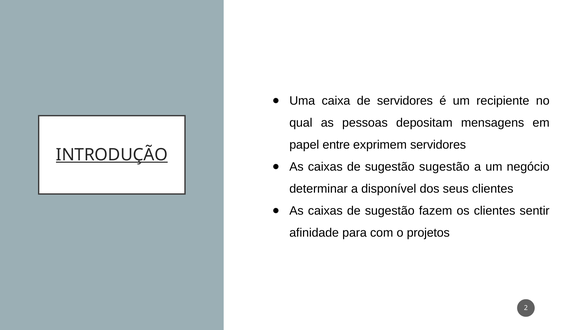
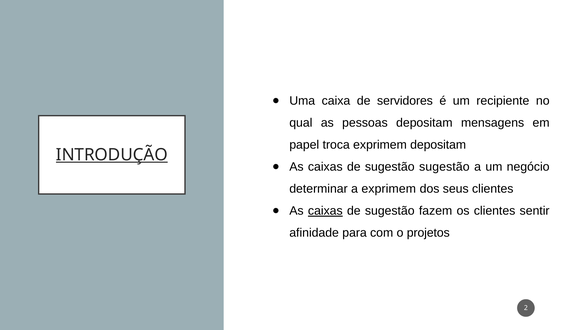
entre: entre -> troca
exprimem servidores: servidores -> depositam
a disponível: disponível -> exprimem
caixas at (325, 211) underline: none -> present
